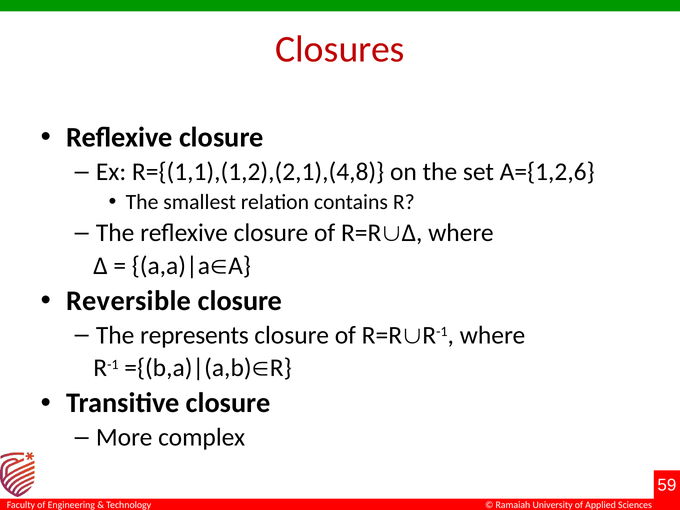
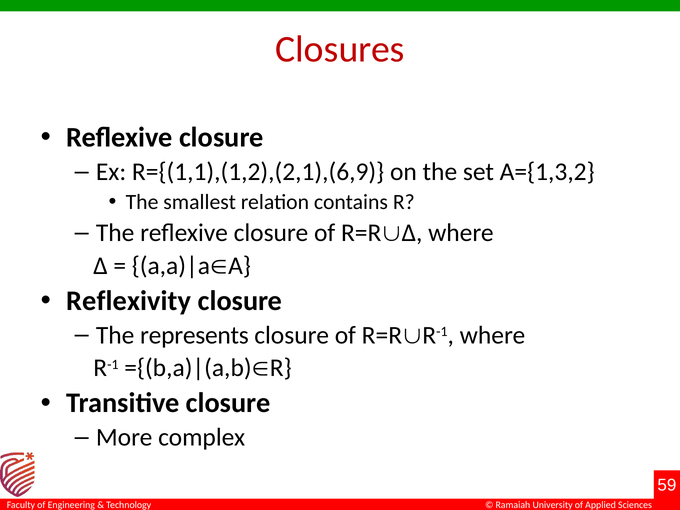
R={(1,1),(1,2),(2,1),(4,8: R={(1,1),(1,2),(2,1),(4,8 -> R={(1,1),(1,2),(2,1),(6,9
A={1,2,6: A={1,2,6 -> A={1,3,2
Reversible: Reversible -> Reflexivity
